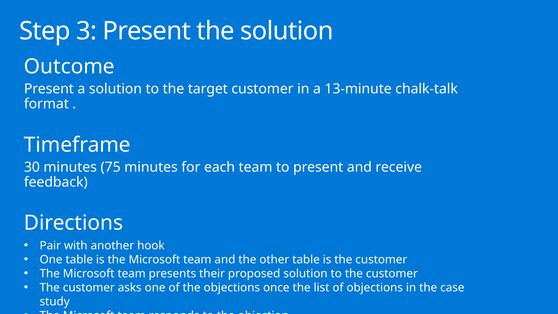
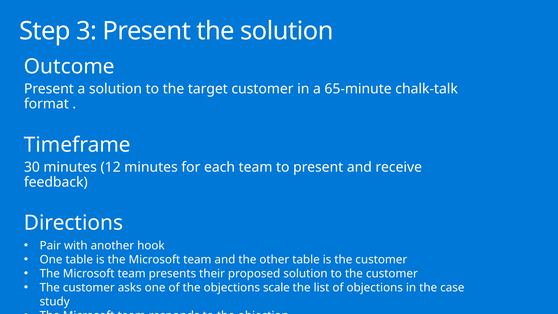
13-minute: 13-minute -> 65-minute
75: 75 -> 12
once: once -> scale
